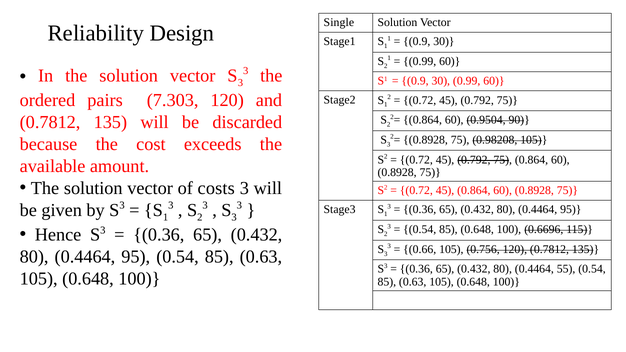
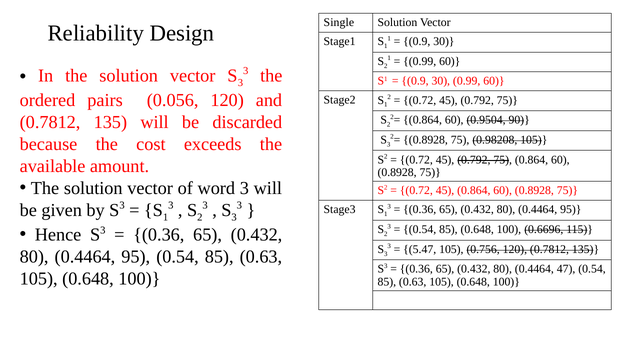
7.303: 7.303 -> 0.056
costs: costs -> word
0.66: 0.66 -> 5.47
55: 55 -> 47
